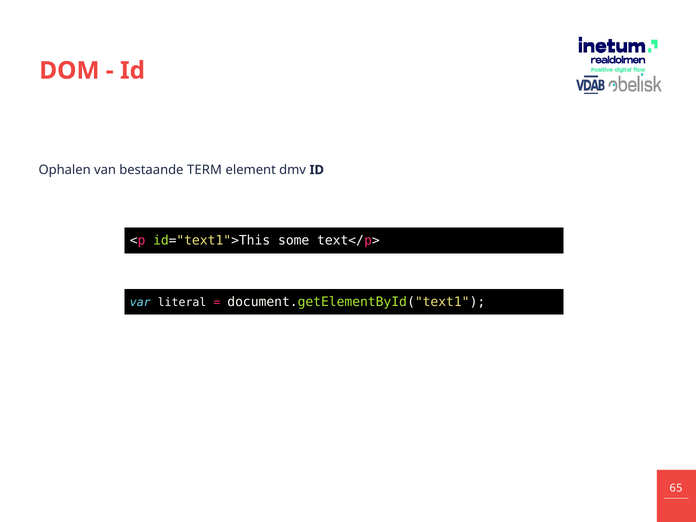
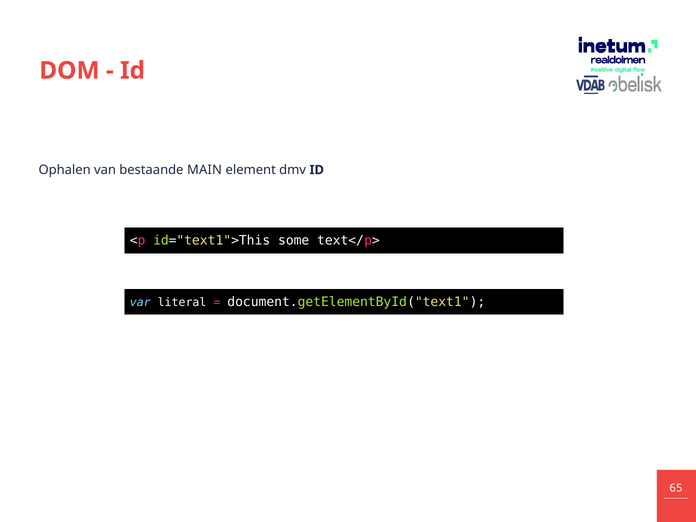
TERM: TERM -> MAIN
